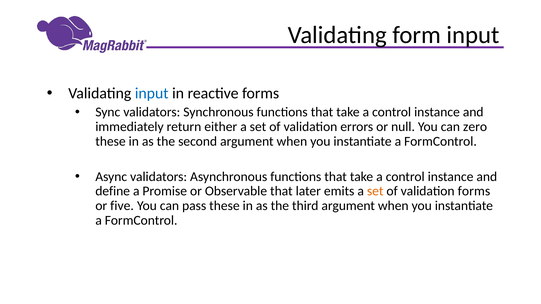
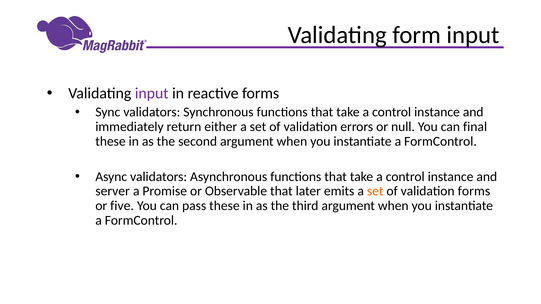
input at (152, 93) colour: blue -> purple
zero: zero -> final
define: define -> server
